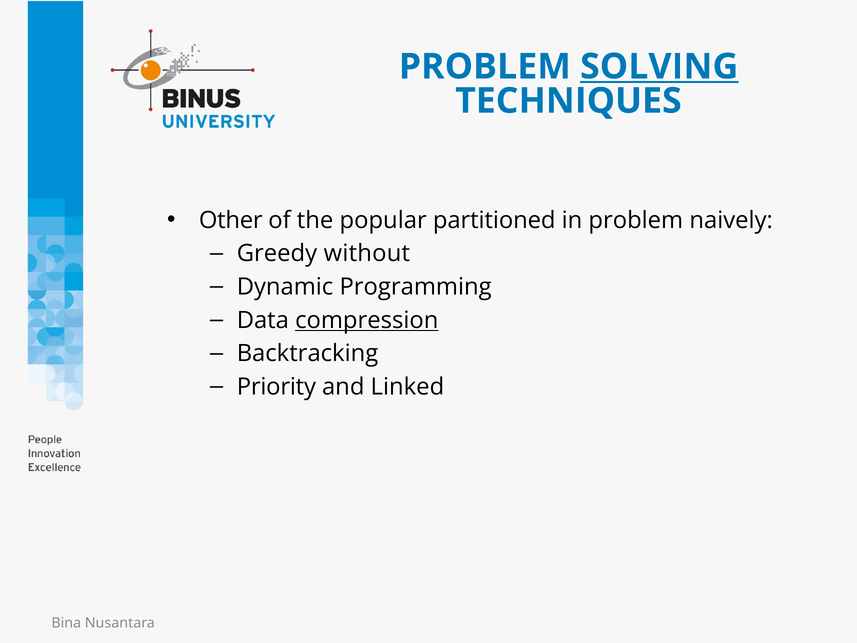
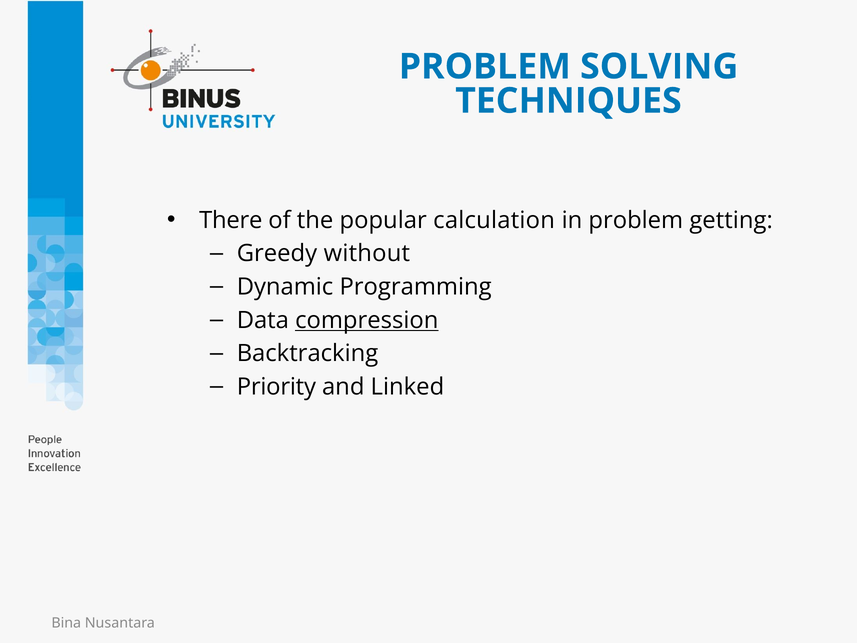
SOLVING underline: present -> none
Other: Other -> There
partitioned: partitioned -> calculation
naively: naively -> getting
